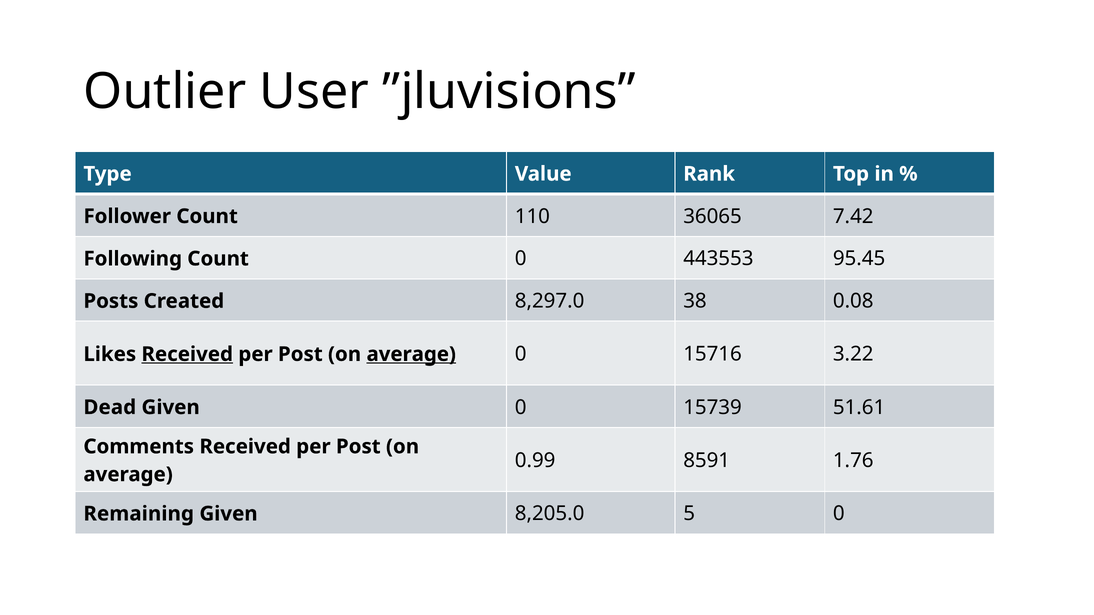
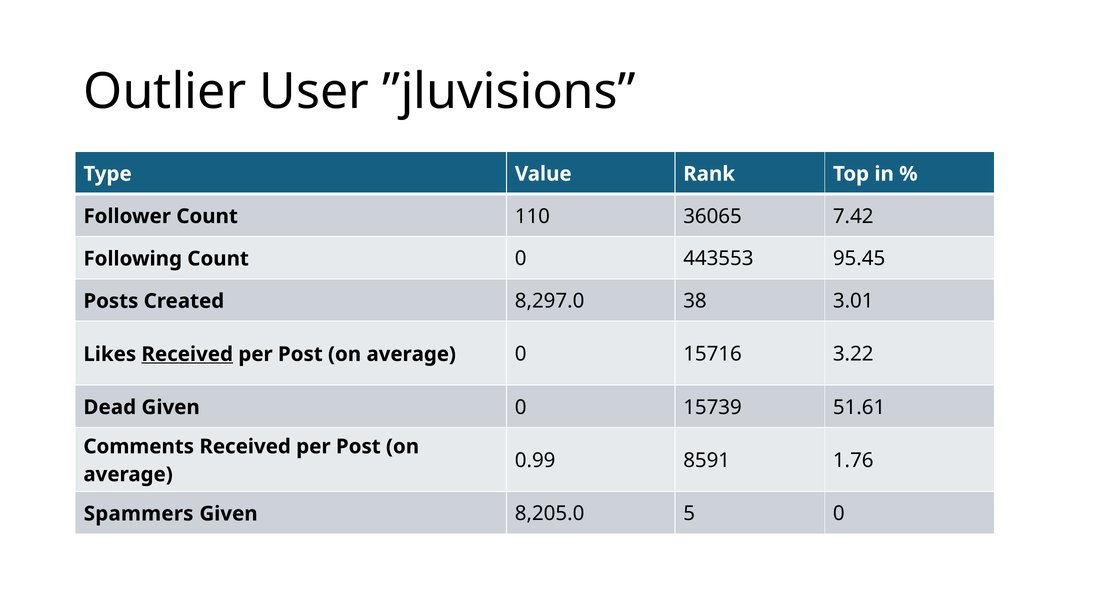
0.08: 0.08 -> 3.01
average at (411, 354) underline: present -> none
Remaining: Remaining -> Spammers
